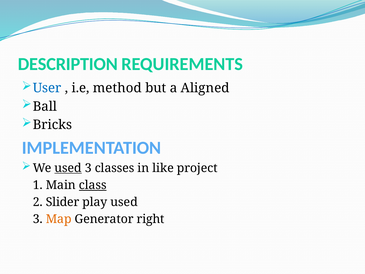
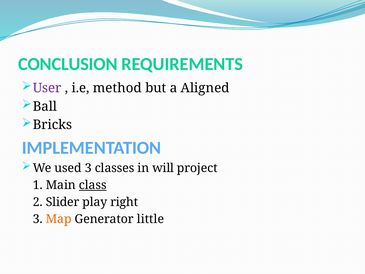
DESCRIPTION: DESCRIPTION -> CONCLUSION
User colour: blue -> purple
used at (68, 168) underline: present -> none
like: like -> will
play used: used -> right
right: right -> little
